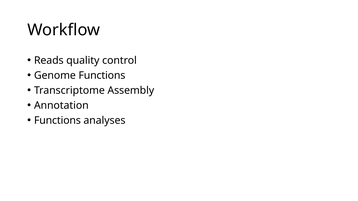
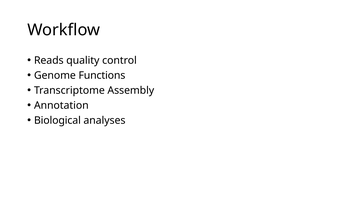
Functions at (57, 121): Functions -> Biological
